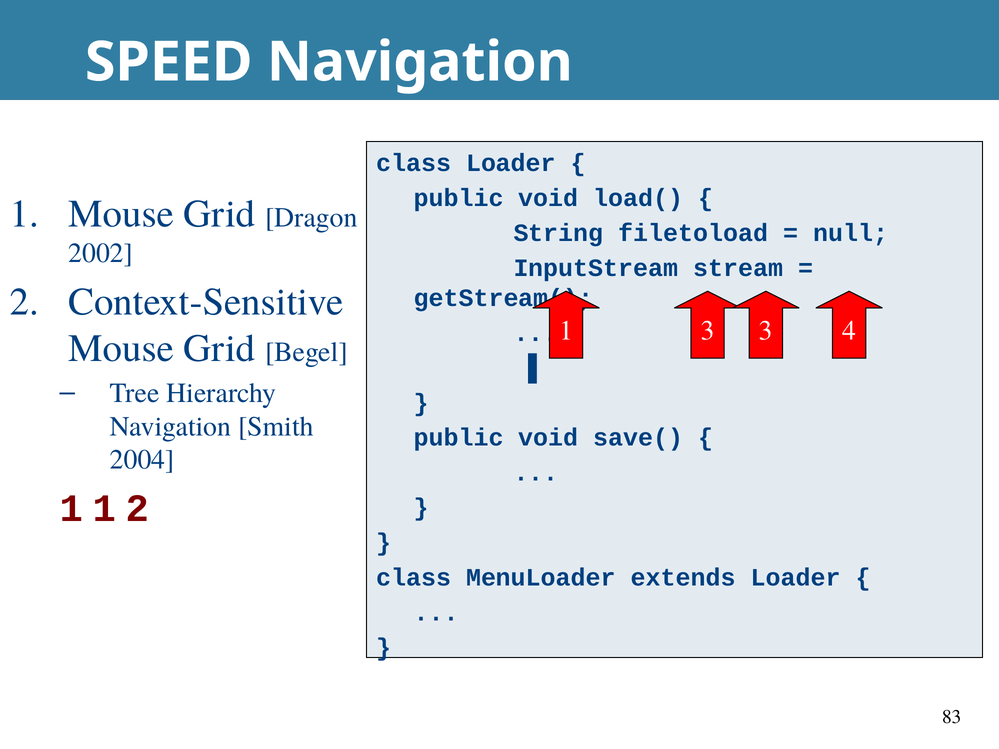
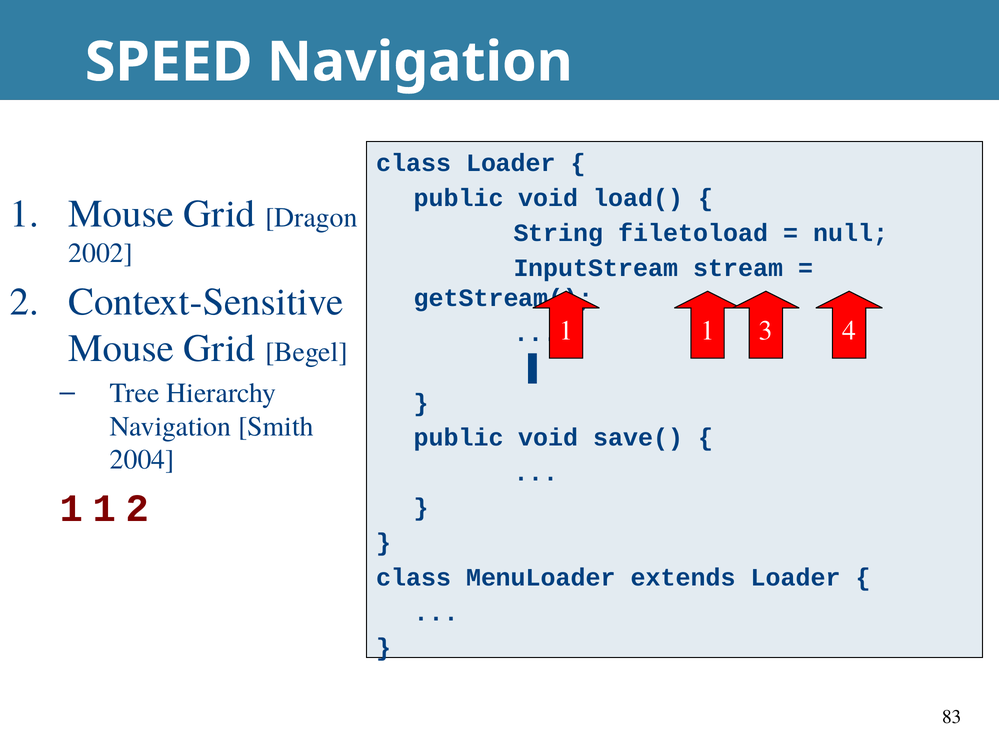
3 at (708, 331): 3 -> 1
